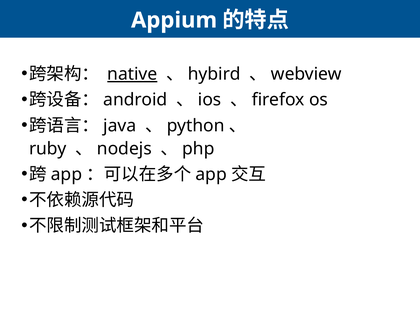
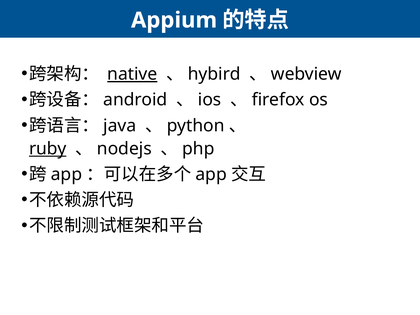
ruby underline: none -> present
